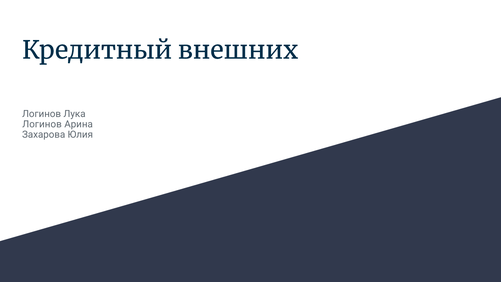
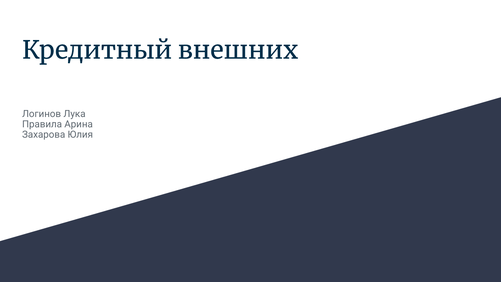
Логинов at (42, 124): Логинов -> Правила
